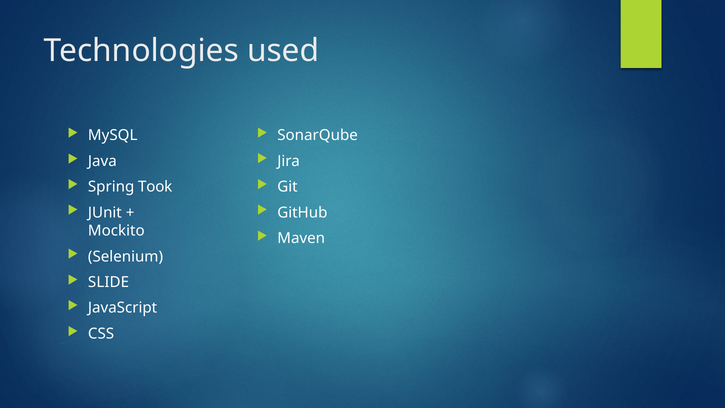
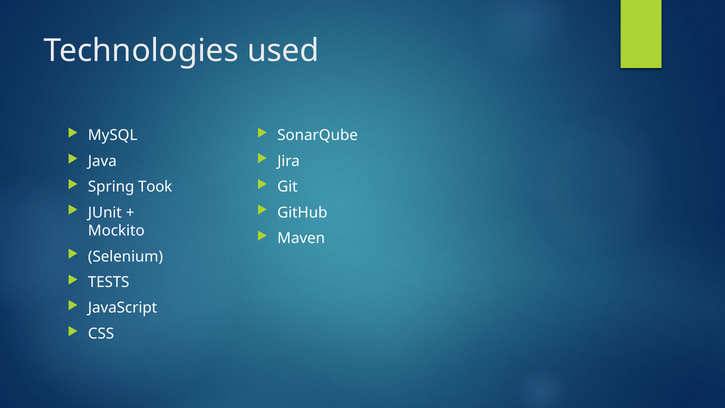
SLIDE: SLIDE -> TESTS
